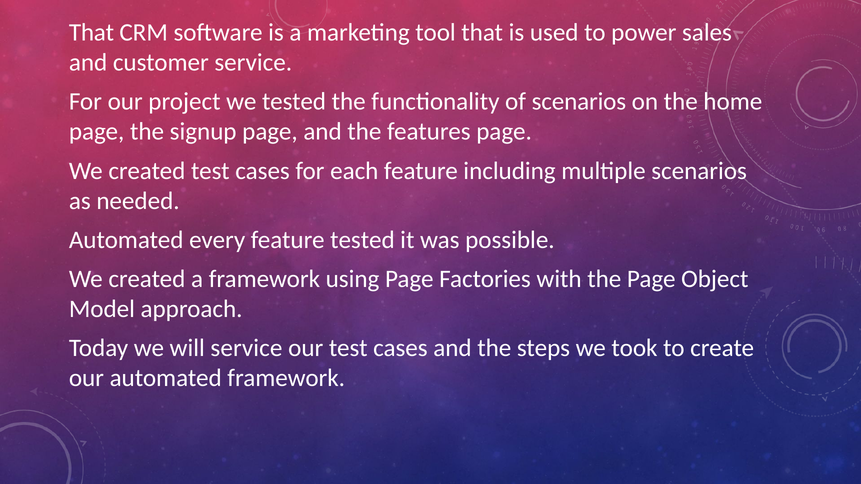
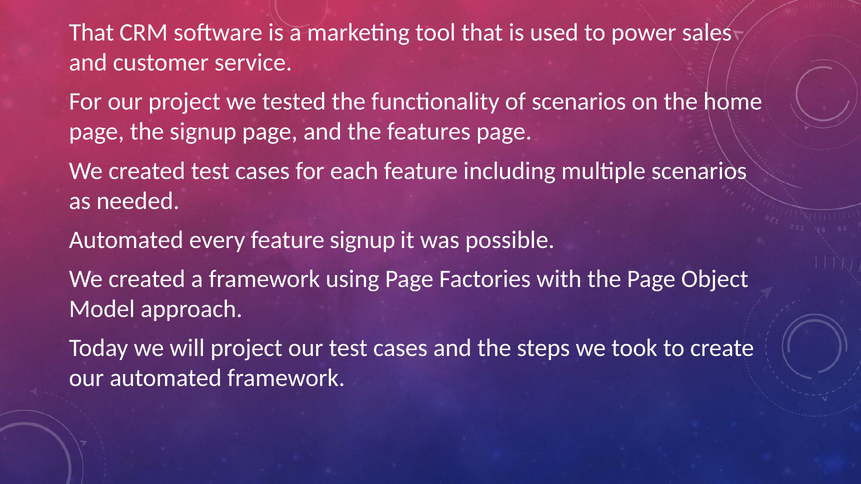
feature tested: tested -> signup
will service: service -> project
